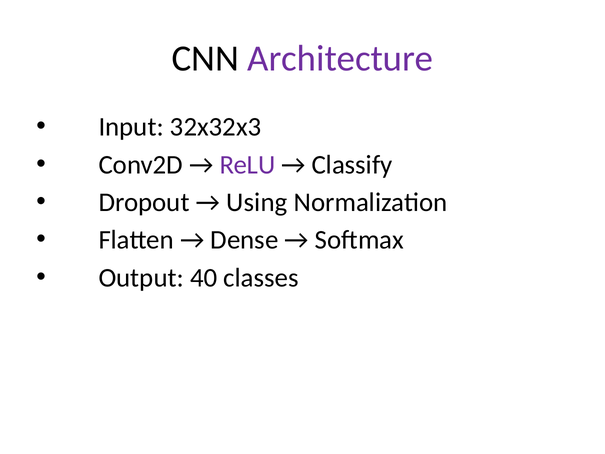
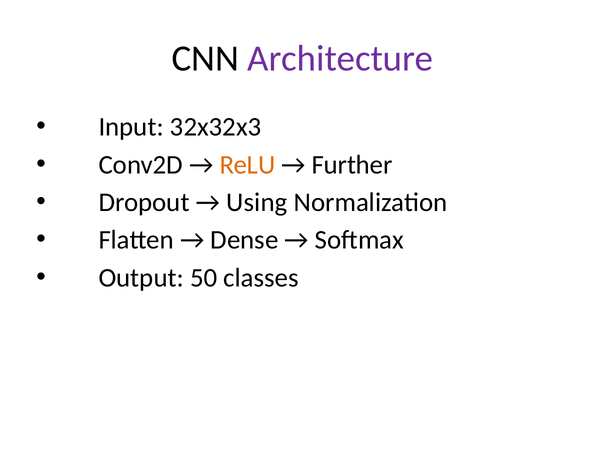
ReLU colour: purple -> orange
Classify: Classify -> Further
40: 40 -> 50
